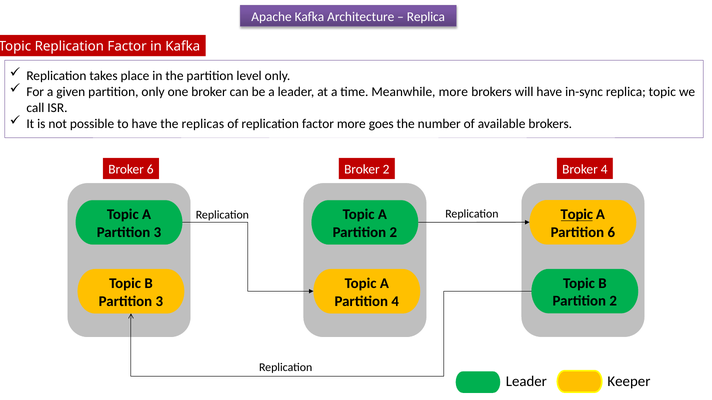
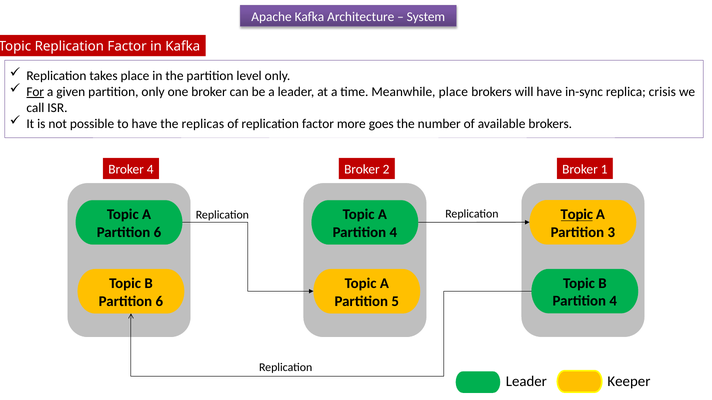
Replica at (426, 17): Replica -> System
For underline: none -> present
Meanwhile more: more -> place
in-sync replica topic: topic -> crisis
Broker 4: 4 -> 1
Broker 6: 6 -> 4
Partition 6: 6 -> 3
3 at (157, 233): 3 -> 6
2 at (393, 233): 2 -> 4
2 at (613, 301): 2 -> 4
3 at (159, 302): 3 -> 6
Partition 4: 4 -> 5
